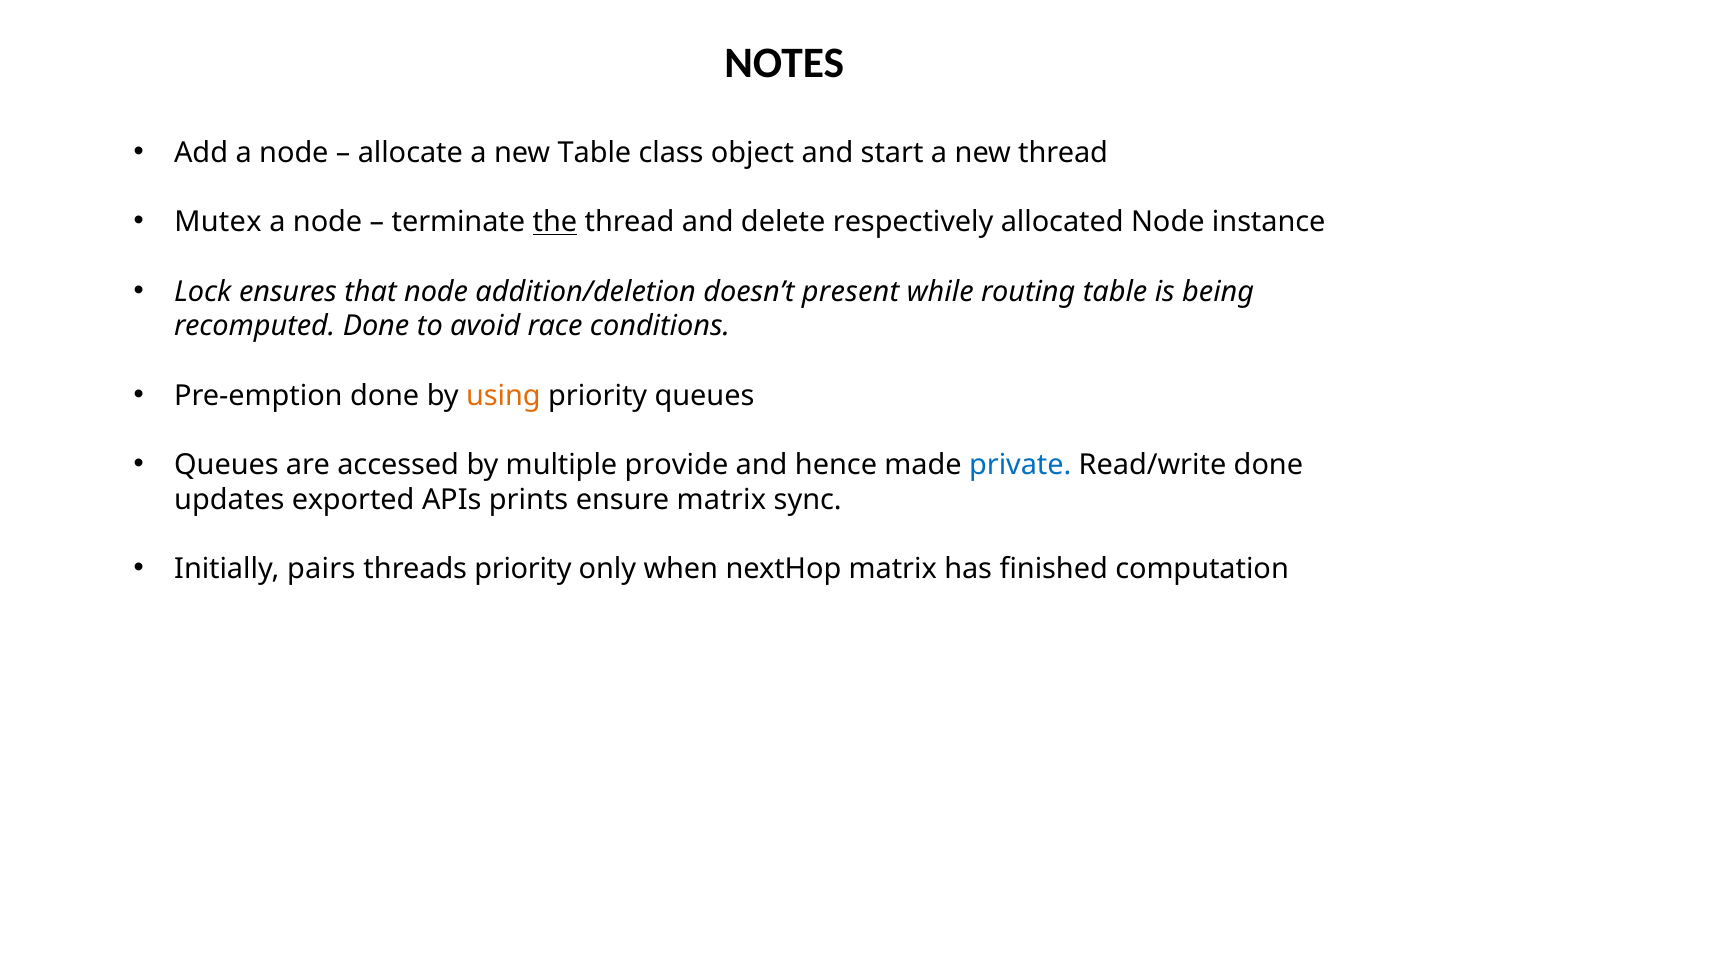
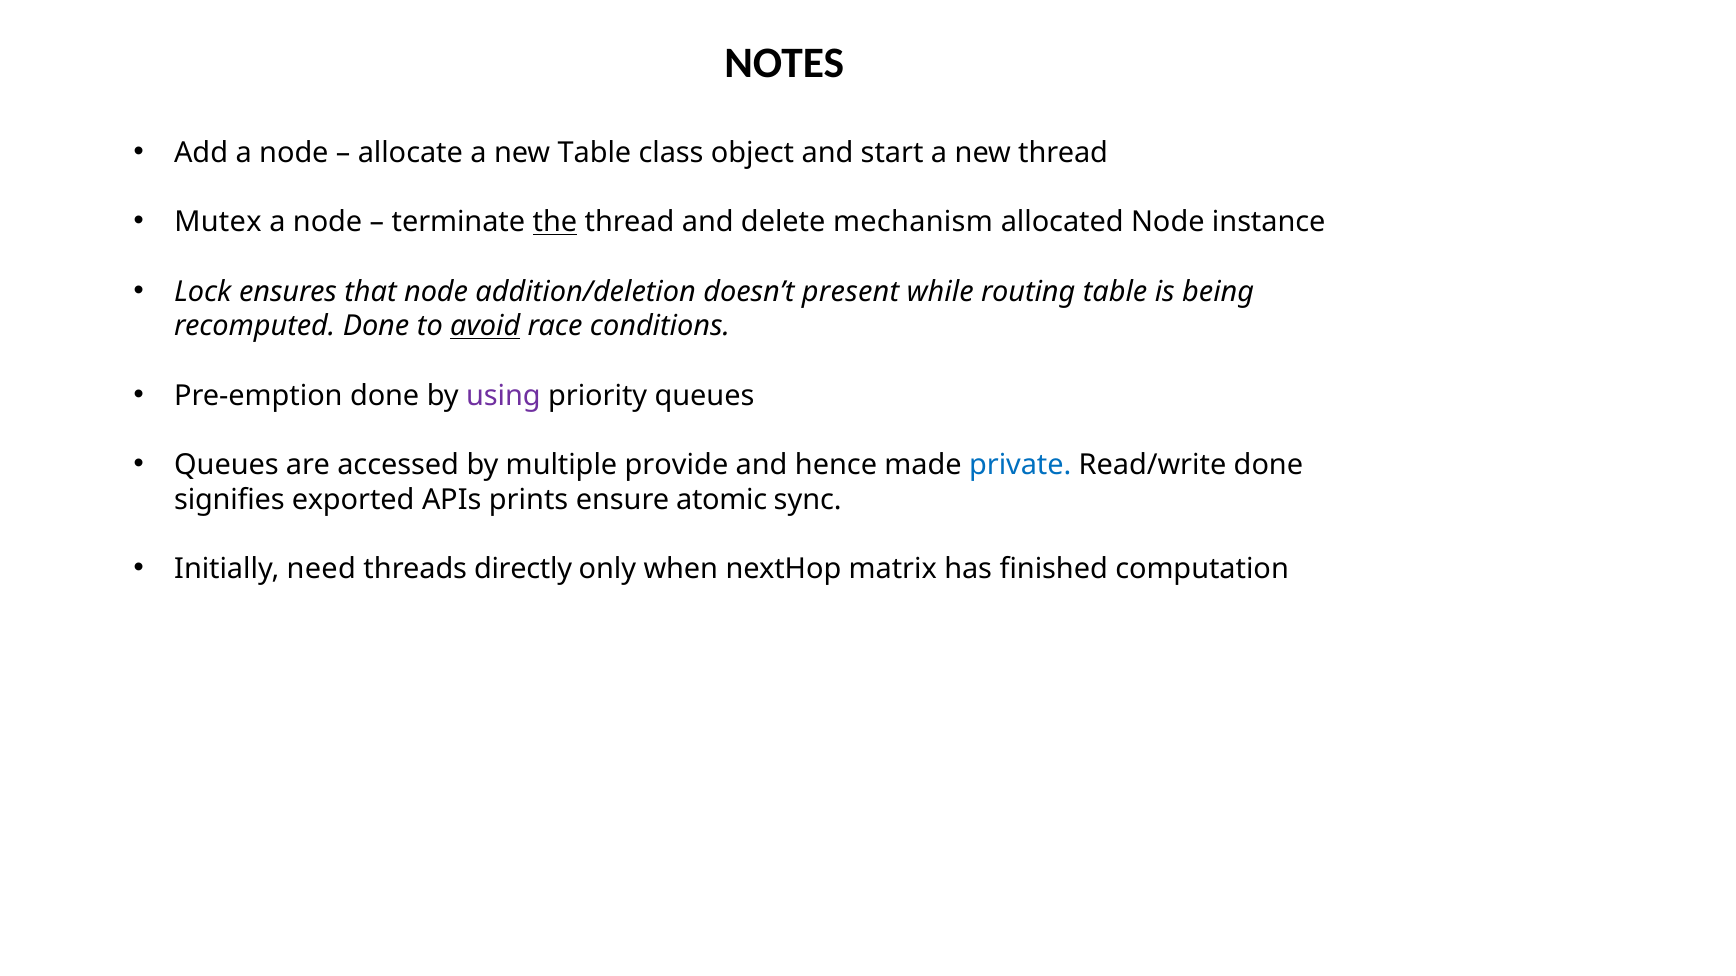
respectively: respectively -> mechanism
avoid underline: none -> present
using colour: orange -> purple
updates: updates -> signifies
ensure matrix: matrix -> atomic
pairs: pairs -> need
threads priority: priority -> directly
